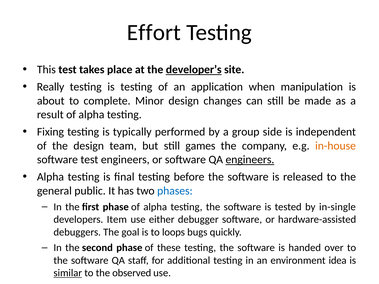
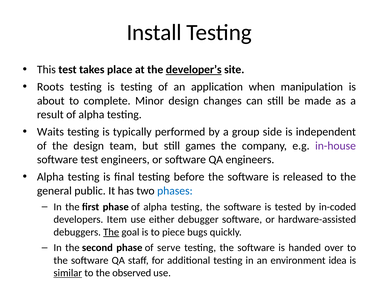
Effort: Effort -> Install
Really: Really -> Roots
Fixing: Fixing -> Waits
in-house colour: orange -> purple
engineers at (250, 160) underline: present -> none
in-single: in-single -> in-coded
The at (111, 232) underline: none -> present
loops: loops -> piece
these: these -> serve
